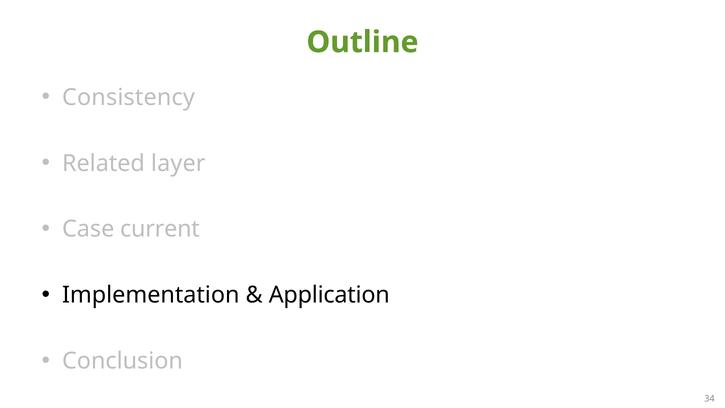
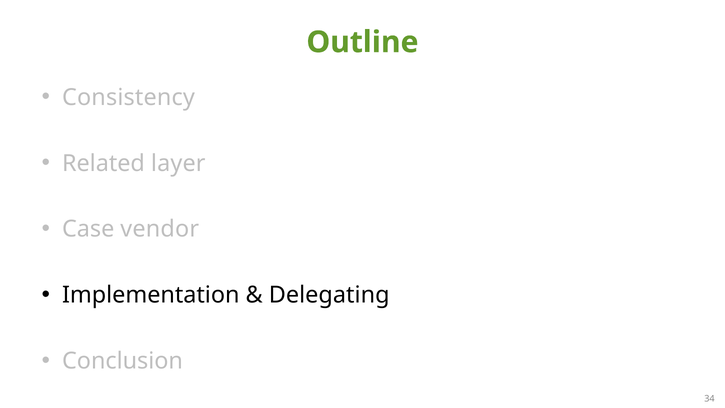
current: current -> vendor
Application: Application -> Delegating
